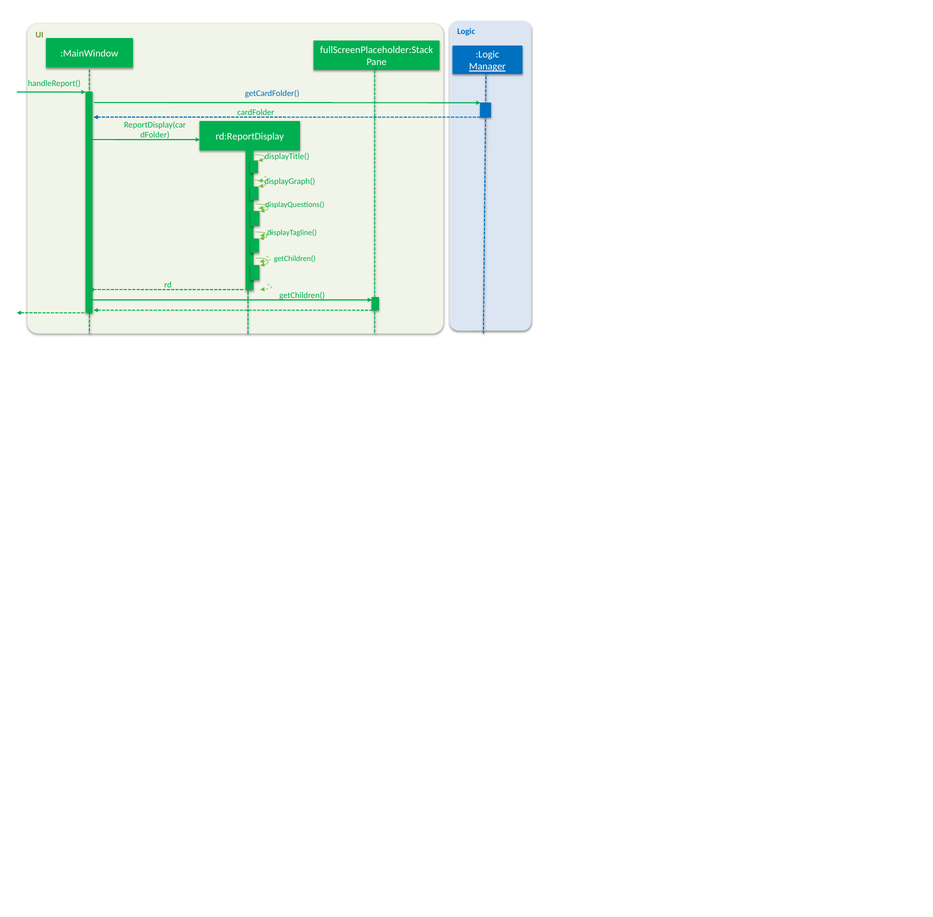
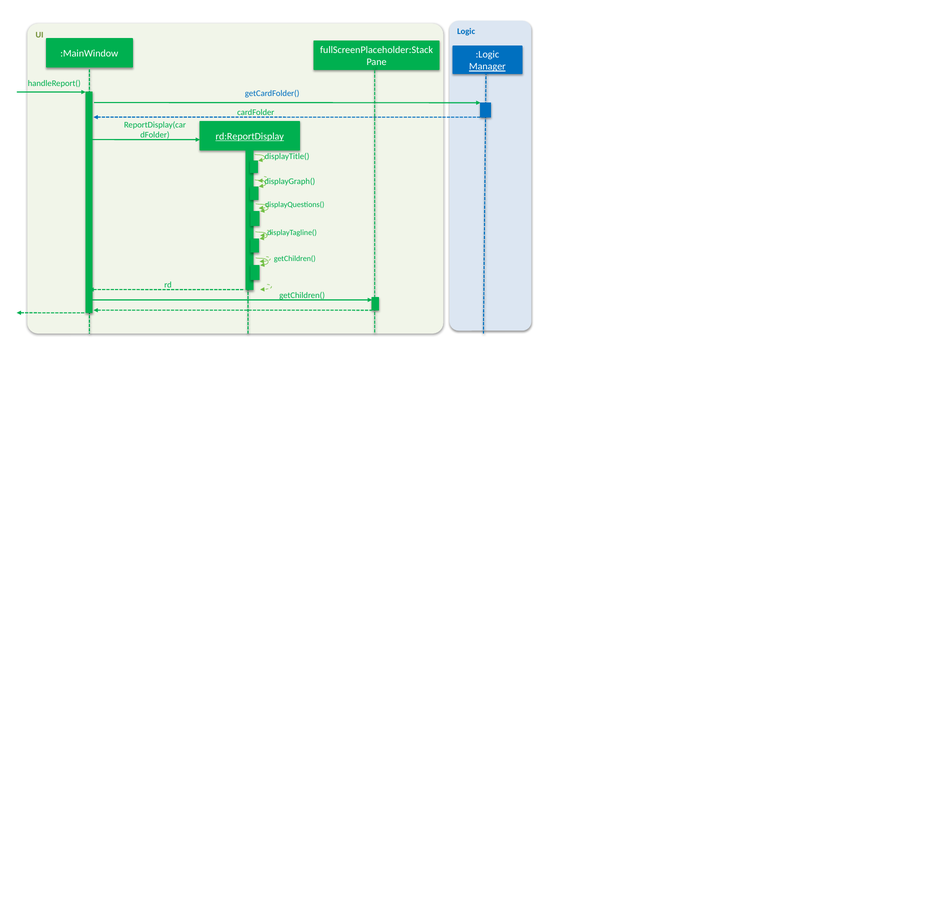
rd:ReportDisplay underline: none -> present
